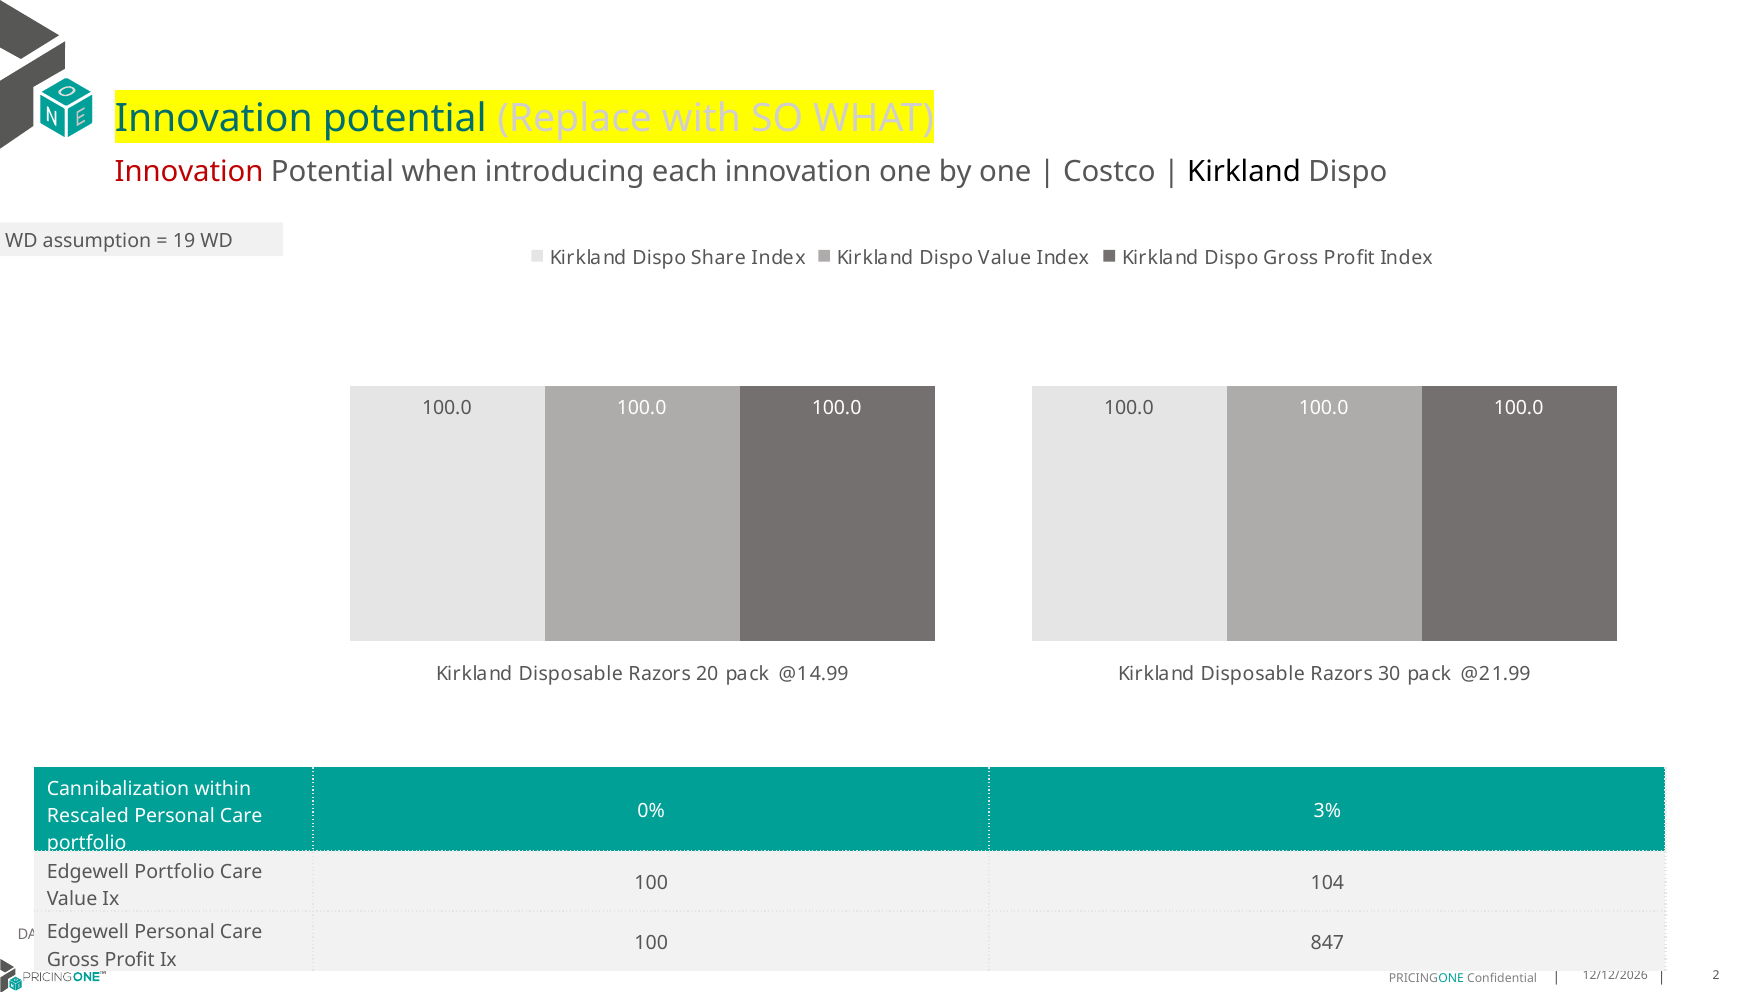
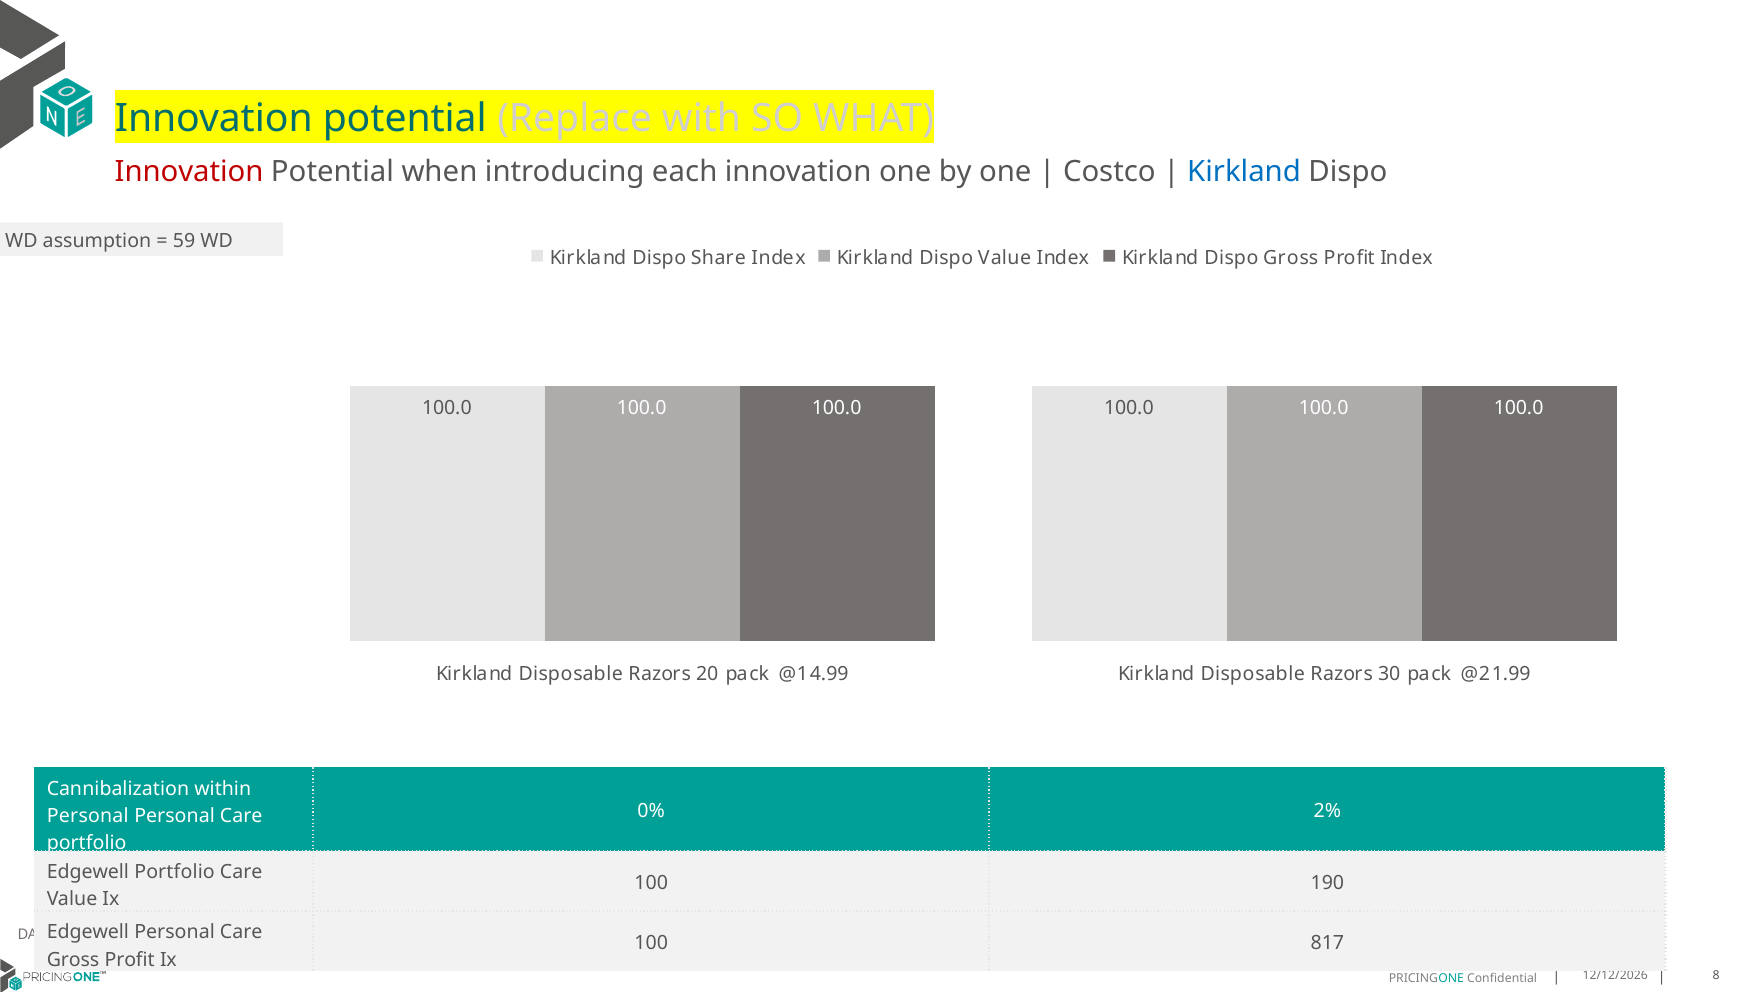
Kirkland at (1244, 172) colour: black -> blue
19: 19 -> 59
3%: 3% -> 2%
Rescaled at (88, 815): Rescaled -> Personal
104: 104 -> 190
847: 847 -> 817
2: 2 -> 8
